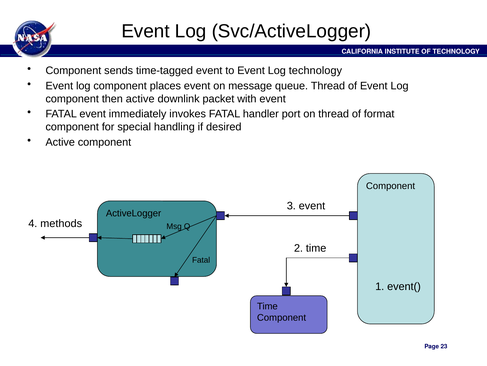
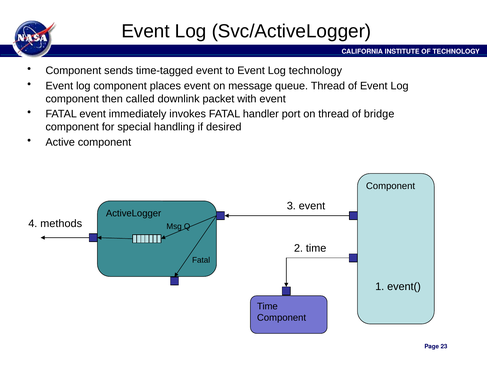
then active: active -> called
format: format -> bridge
